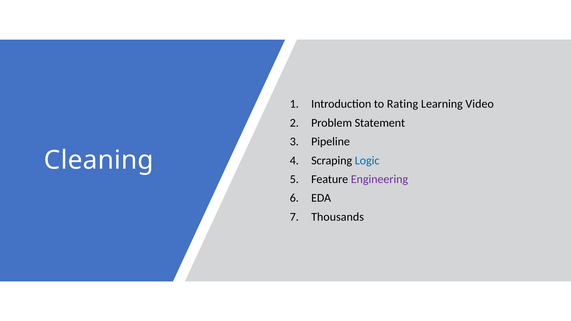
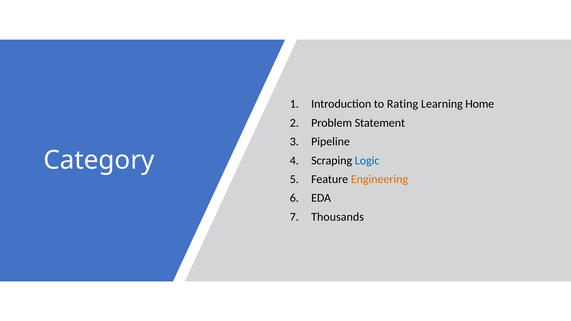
Video: Video -> Home
Cleaning: Cleaning -> Category
Engineering colour: purple -> orange
